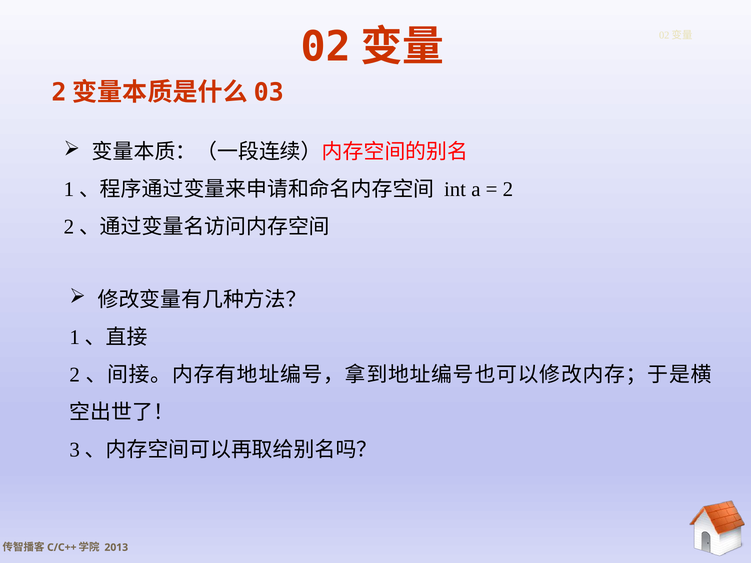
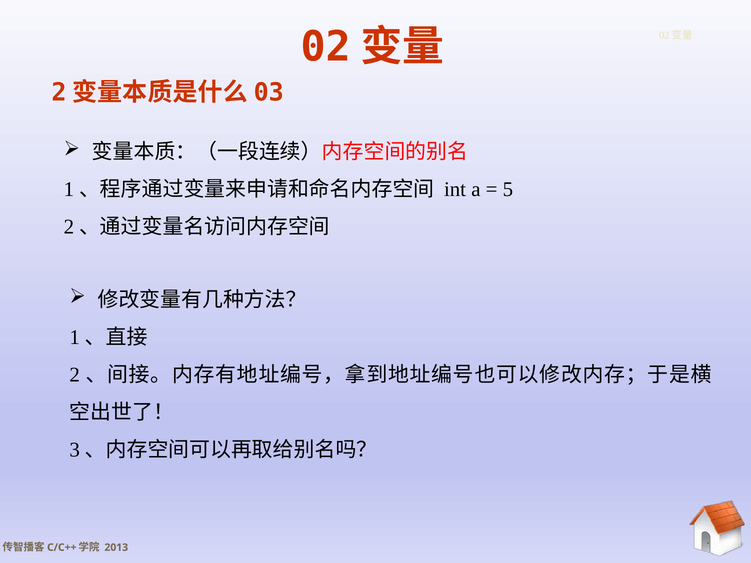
2 at (508, 190): 2 -> 5
